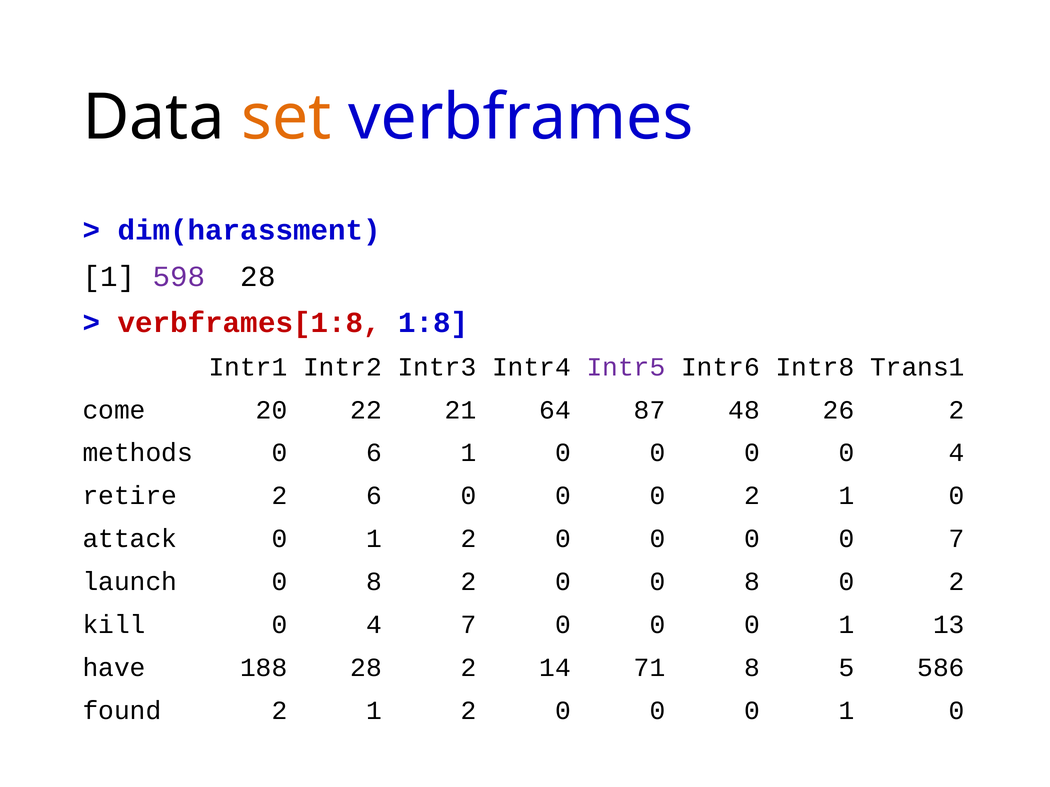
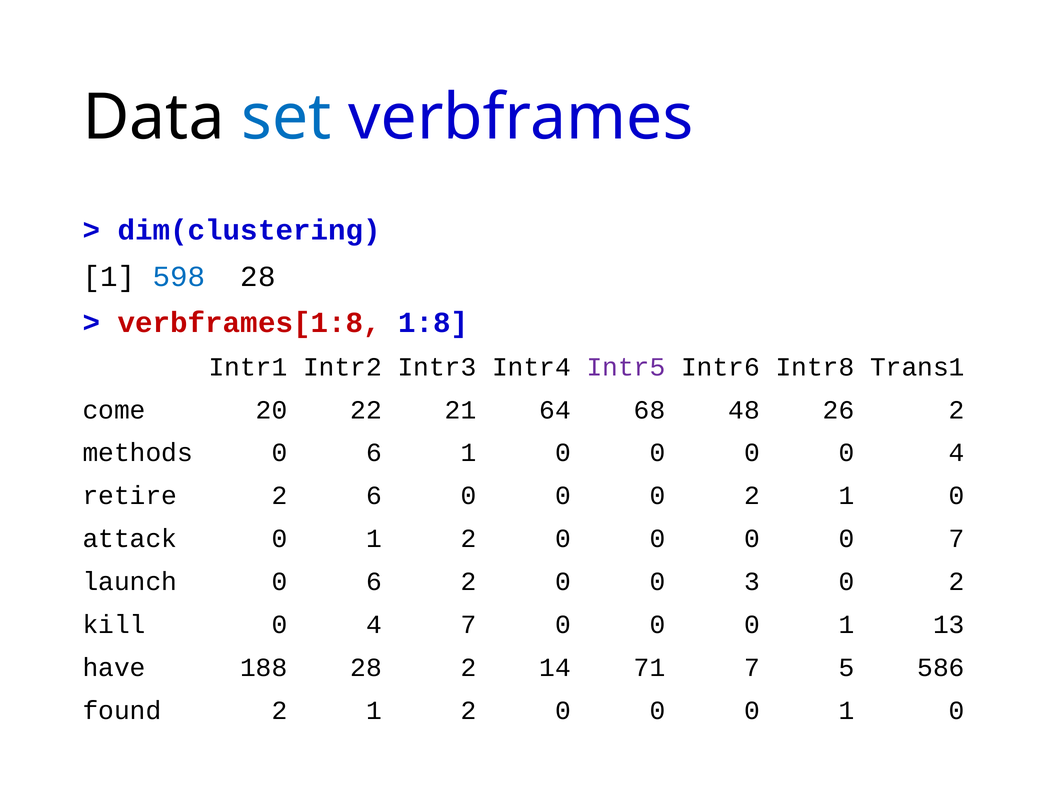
set colour: orange -> blue
dim(harassment: dim(harassment -> dim(clustering
598 colour: purple -> blue
87: 87 -> 68
launch 0 8: 8 -> 6
0 0 8: 8 -> 3
71 8: 8 -> 7
